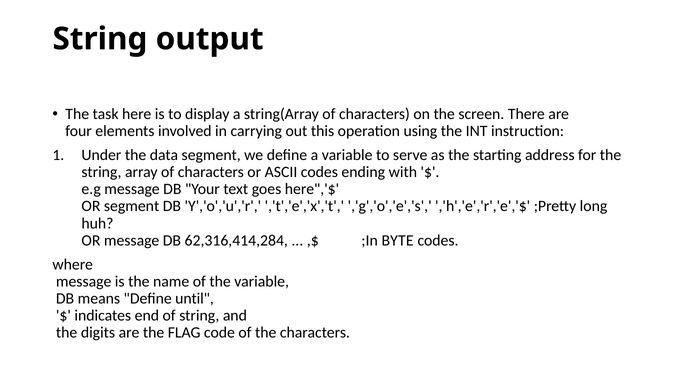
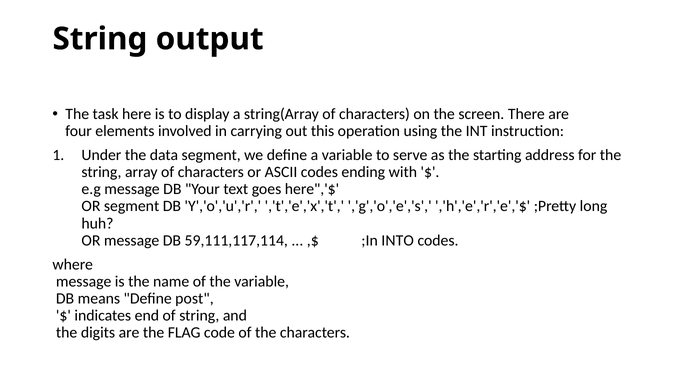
62,316,414,284: 62,316,414,284 -> 59,111,117,114
BYTE: BYTE -> INTO
until: until -> post
